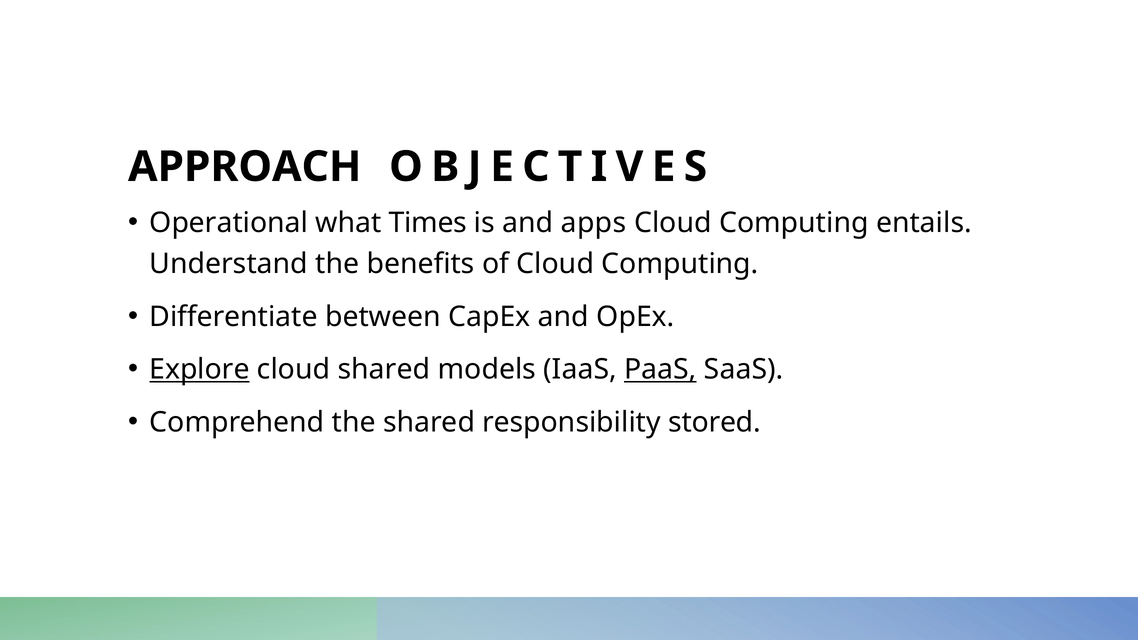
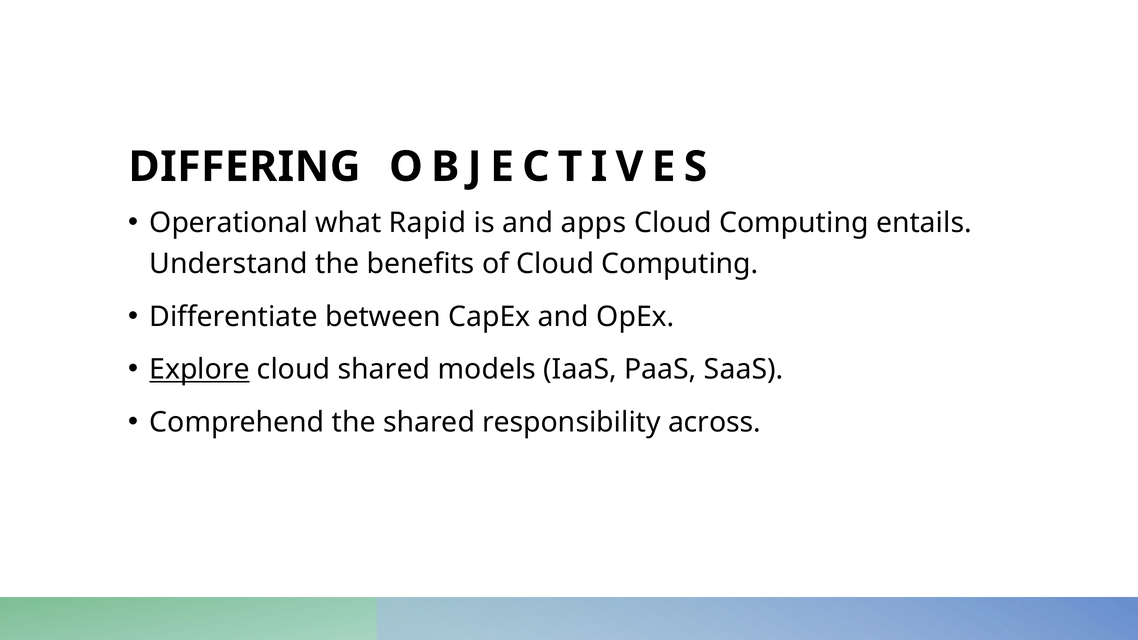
APPROACH: APPROACH -> DIFFERING
Times: Times -> Rapid
PaaS underline: present -> none
stored: stored -> across
